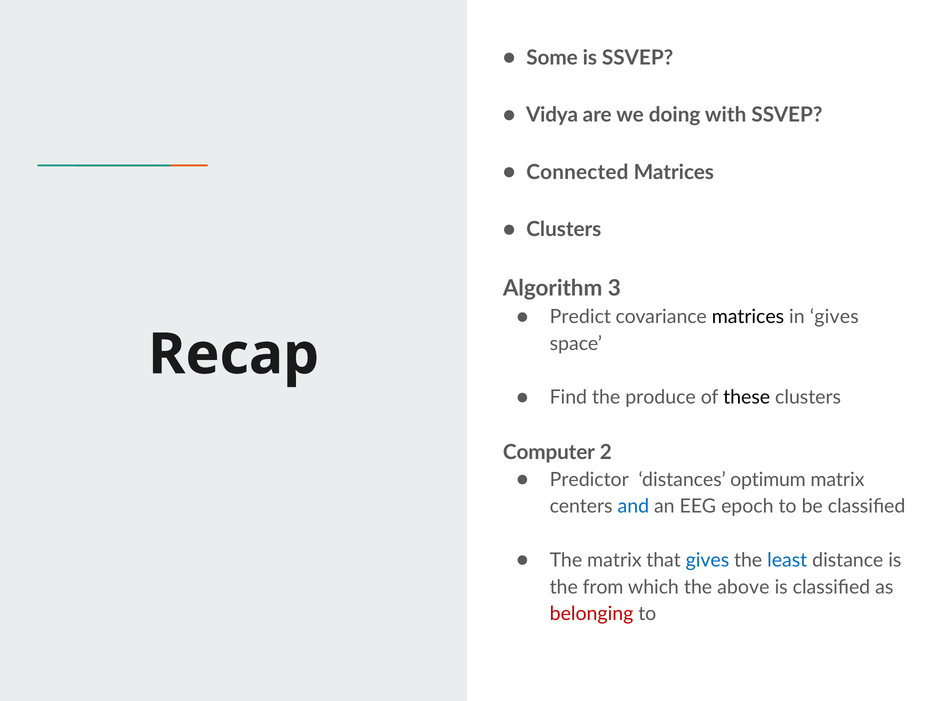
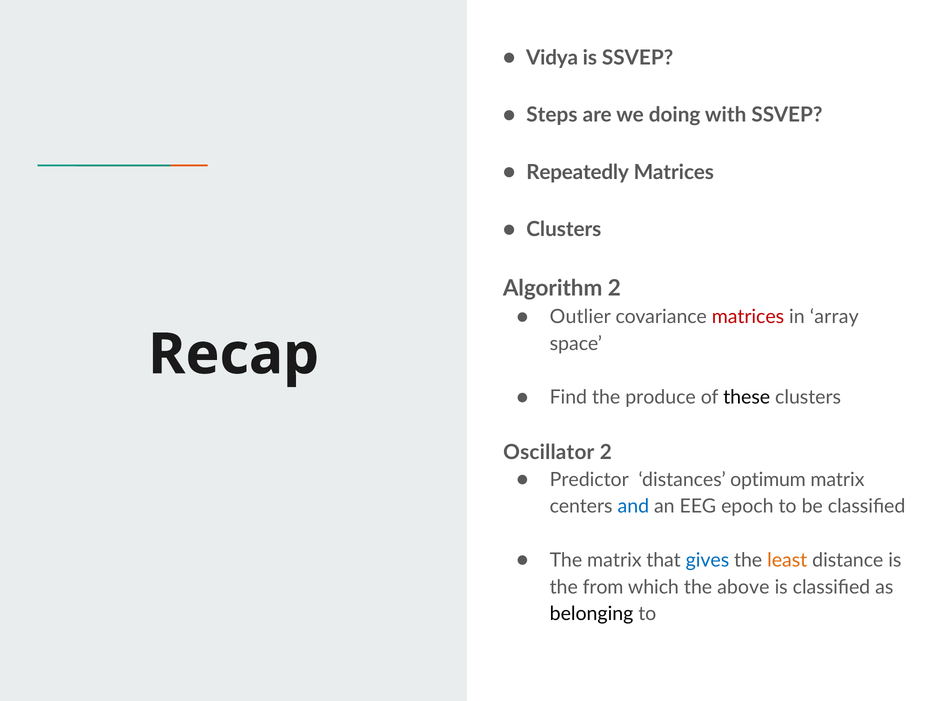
Some: Some -> Vidya
Vidya: Vidya -> Steps
Connected: Connected -> Repeatedly
Algorithm 3: 3 -> 2
Predict: Predict -> Outlier
matrices at (748, 317) colour: black -> red
in gives: gives -> array
Computer: Computer -> Oscillator
least colour: blue -> orange
belonging colour: red -> black
